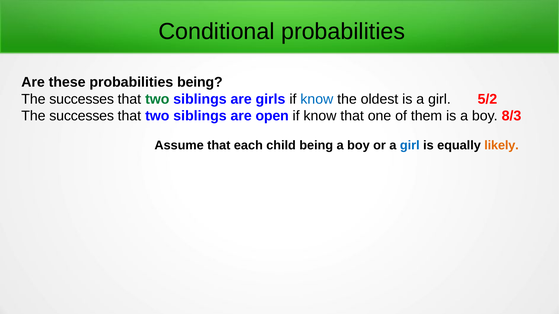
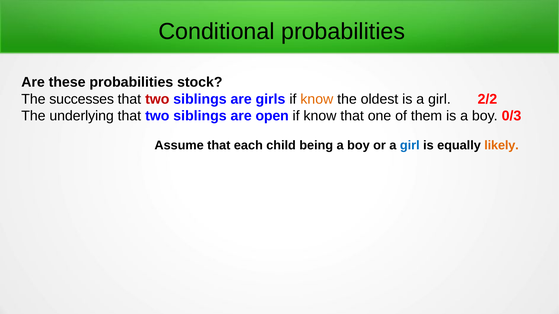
probabilities being: being -> stock
two at (157, 99) colour: green -> red
know at (317, 99) colour: blue -> orange
5/2: 5/2 -> 2/2
successes at (82, 116): successes -> underlying
8/3: 8/3 -> 0/3
